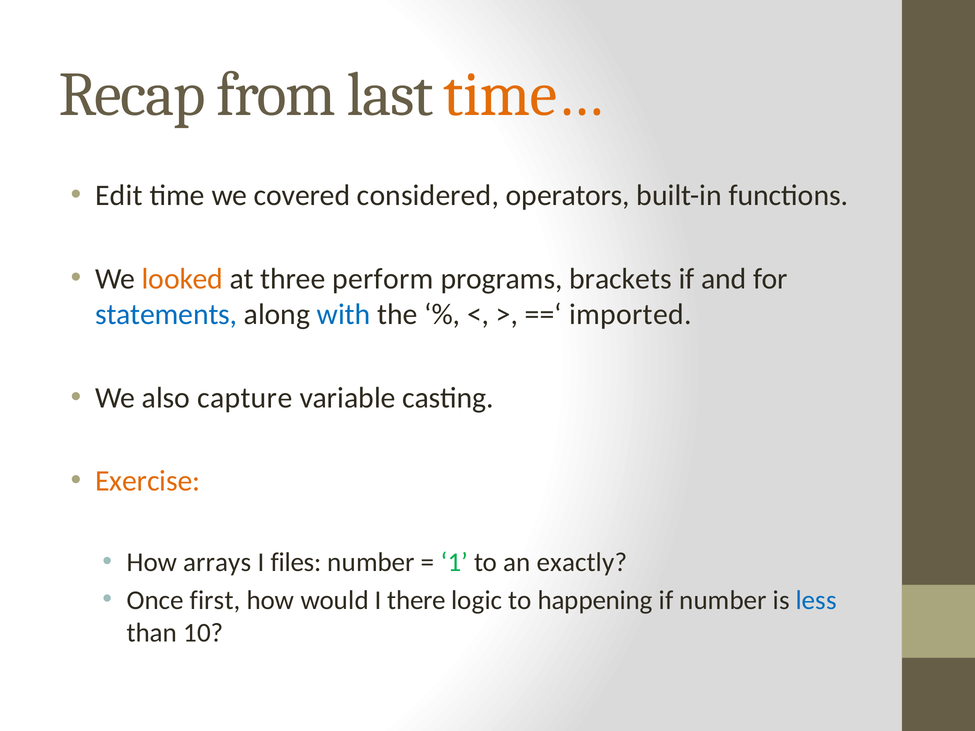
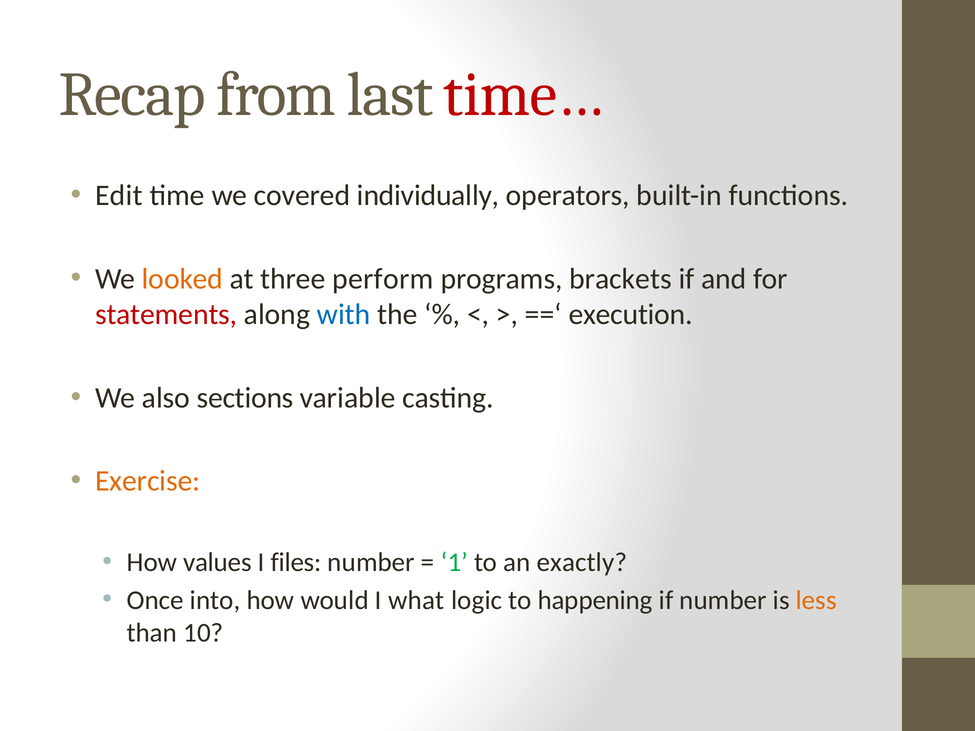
time… colour: orange -> red
considered: considered -> individually
statements colour: blue -> red
imported: imported -> execution
capture: capture -> sections
arrays: arrays -> values
first: first -> into
there: there -> what
less colour: blue -> orange
